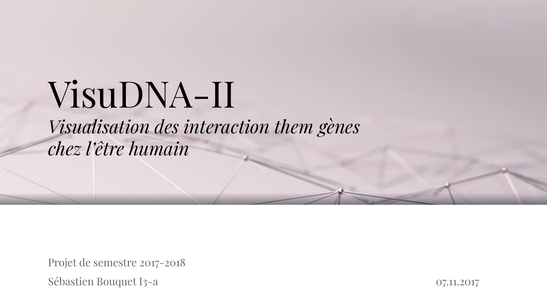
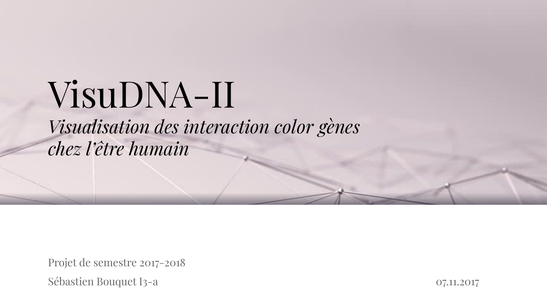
them: them -> color
